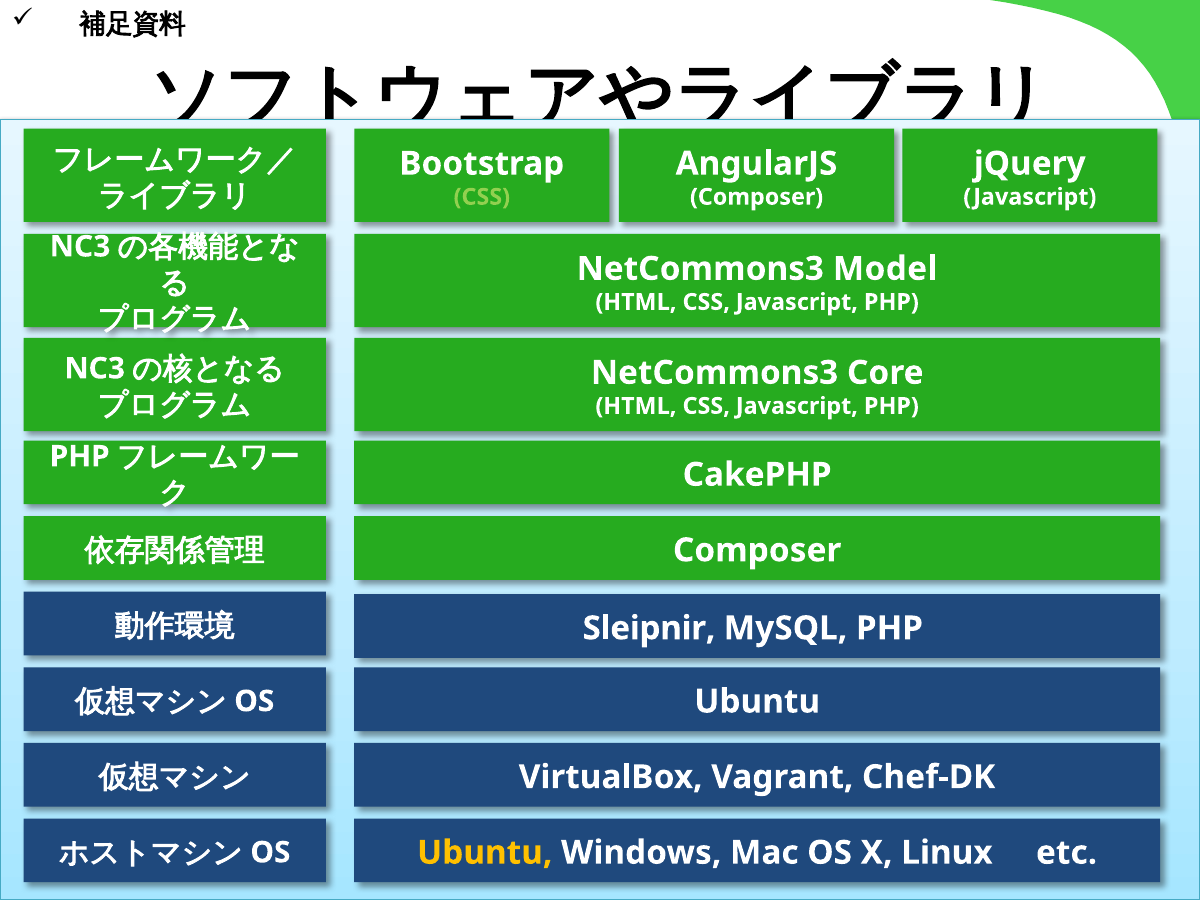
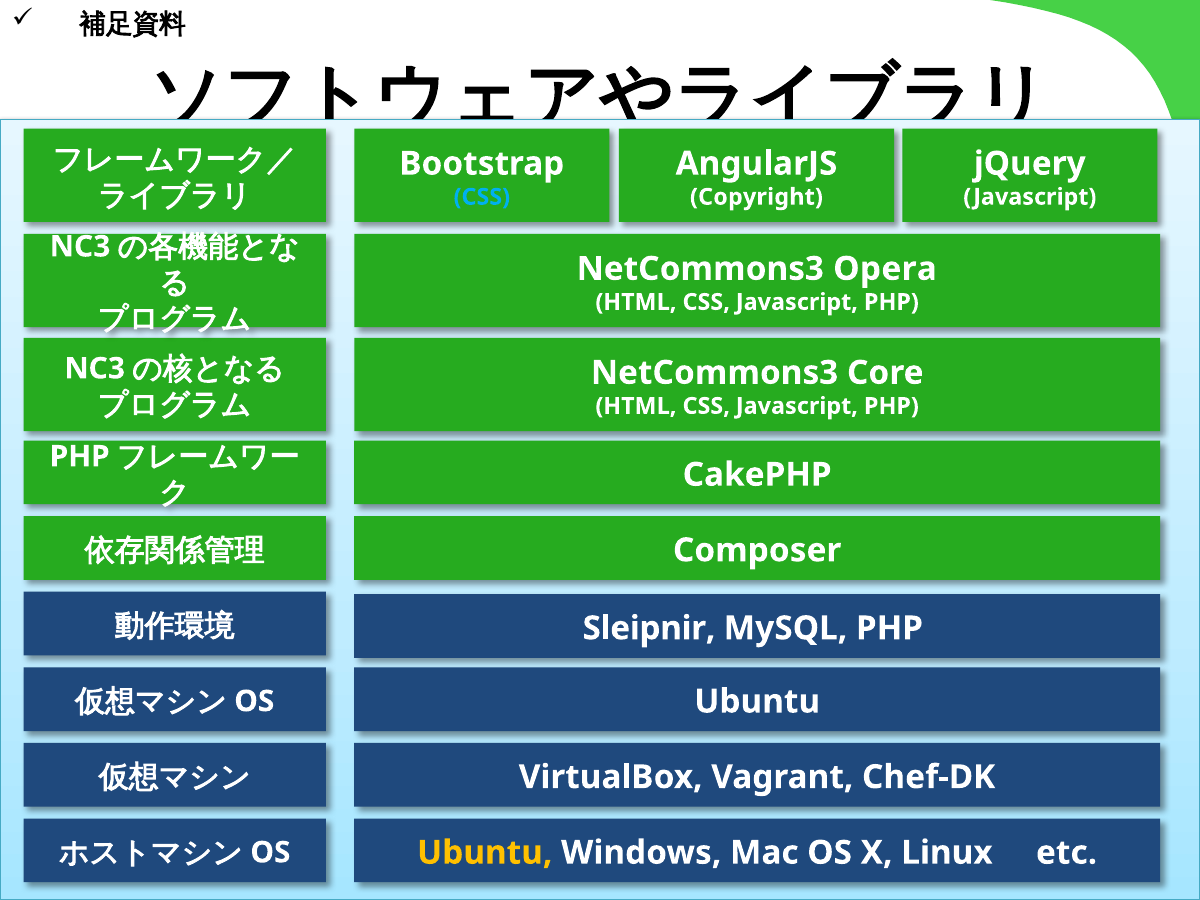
CSS at (482, 197) colour: light green -> light blue
Composer at (757, 197): Composer -> Copyright
Model: Model -> Opera
